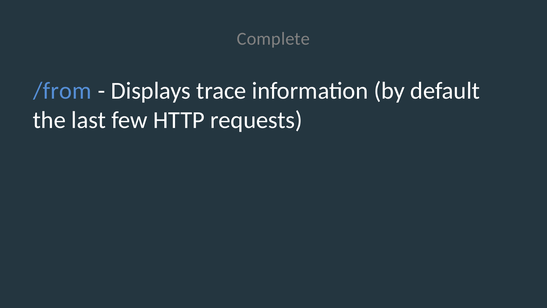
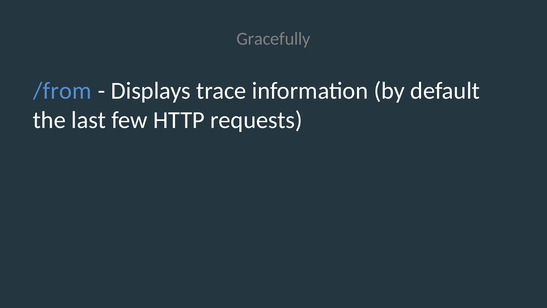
Complete: Complete -> Gracefully
